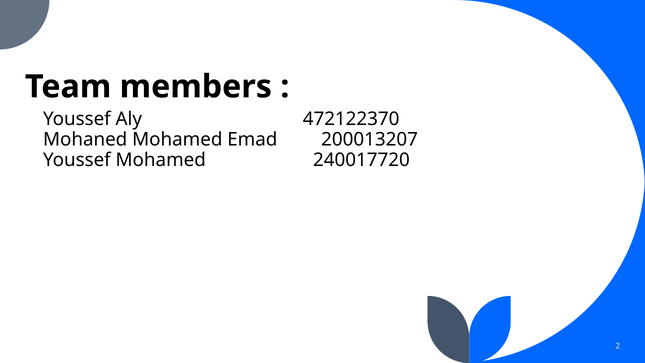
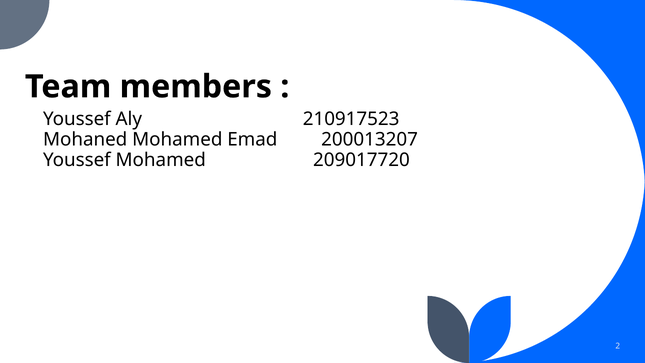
472122370: 472122370 -> 210917523
240017720: 240017720 -> 209017720
